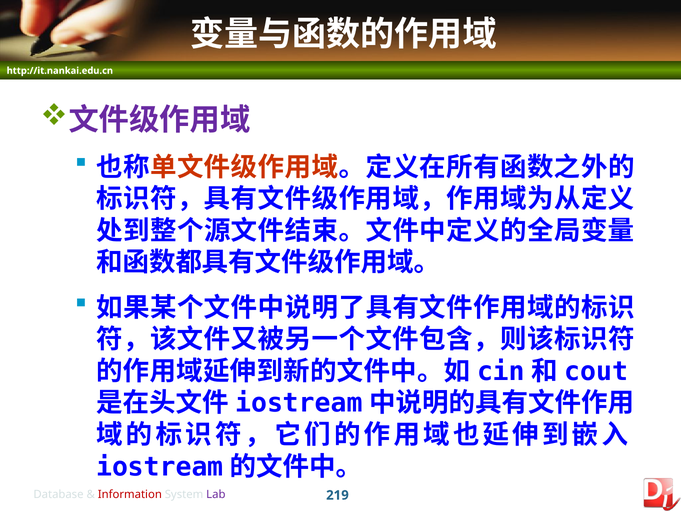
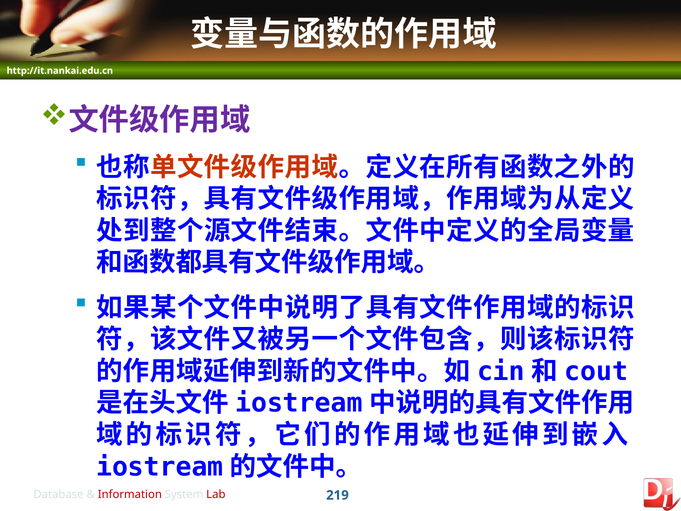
Lab colour: purple -> red
